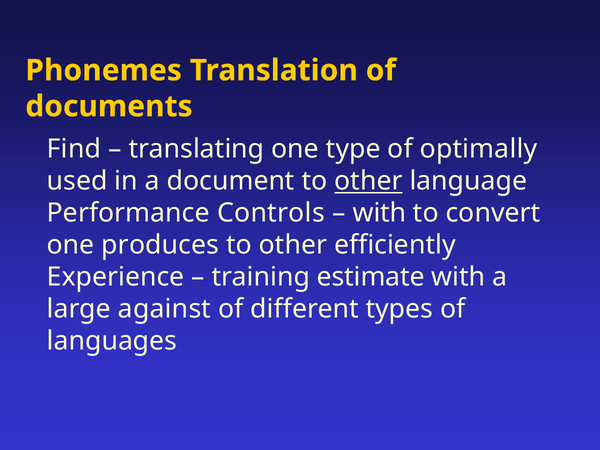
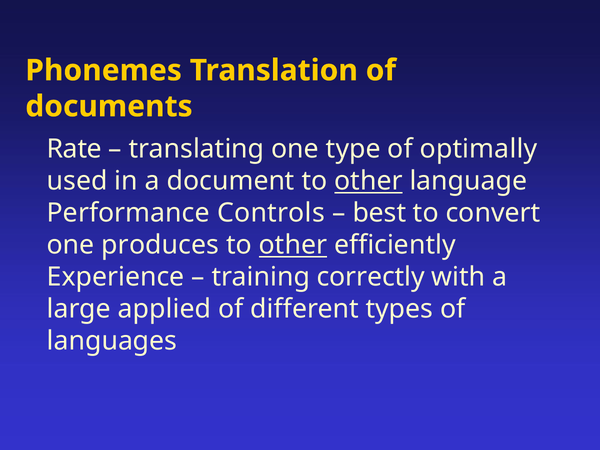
Find: Find -> Rate
with at (379, 213): with -> best
other at (293, 245) underline: none -> present
estimate: estimate -> correctly
against: against -> applied
